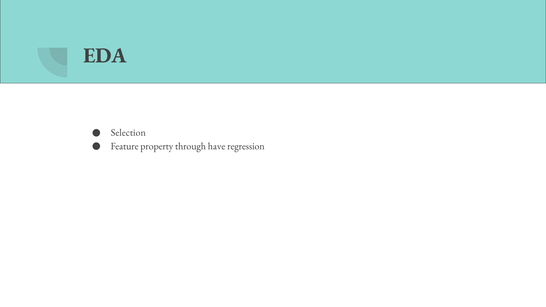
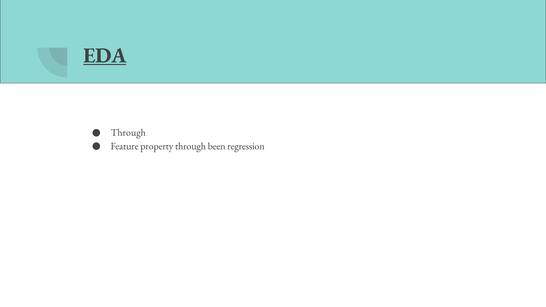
EDA underline: none -> present
Selection at (128, 133): Selection -> Through
have: have -> been
